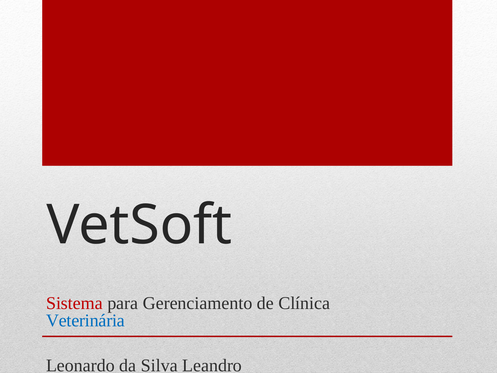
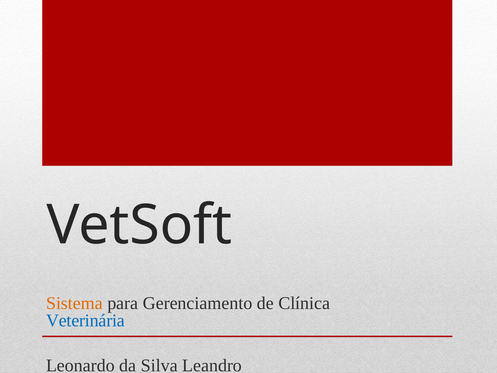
Sistema colour: red -> orange
